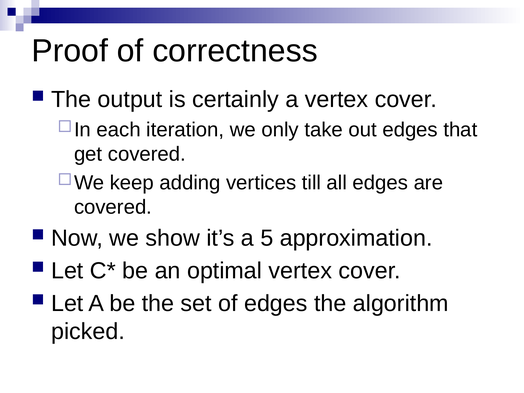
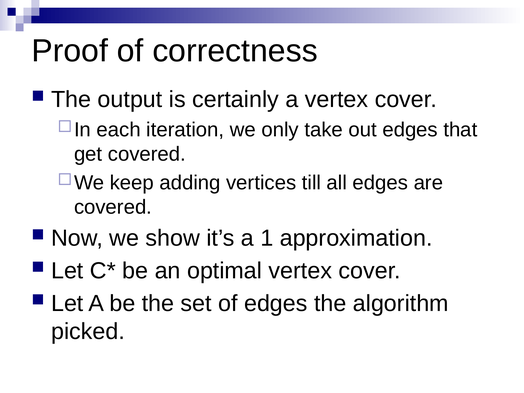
5: 5 -> 1
